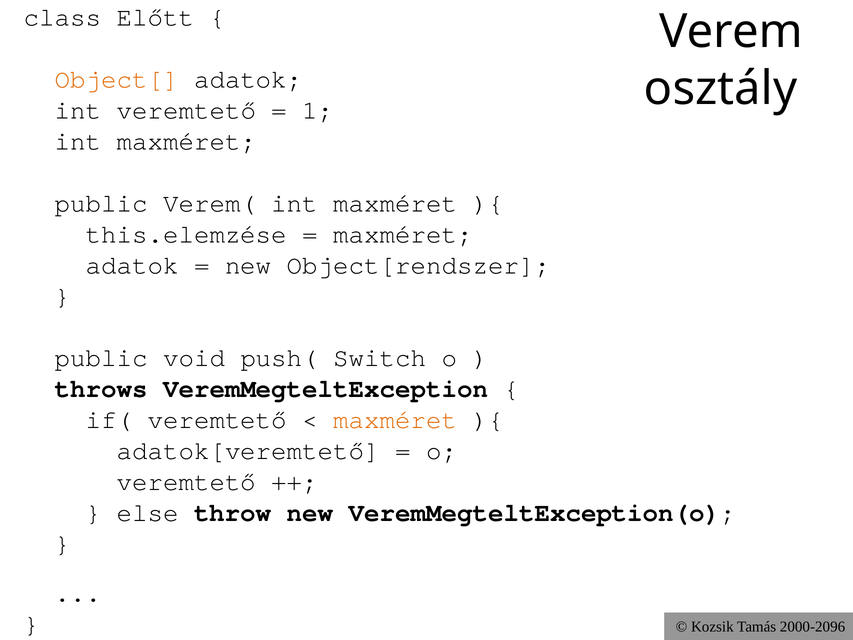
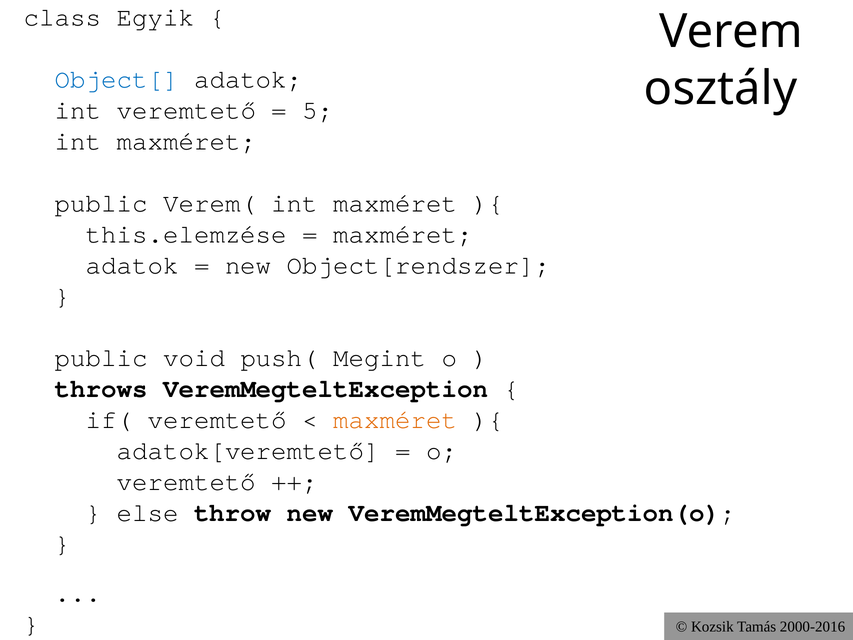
Előtt: Előtt -> Egyik
Object[ colour: orange -> blue
1: 1 -> 5
Switch: Switch -> Megint
2000-2096: 2000-2096 -> 2000-2016
